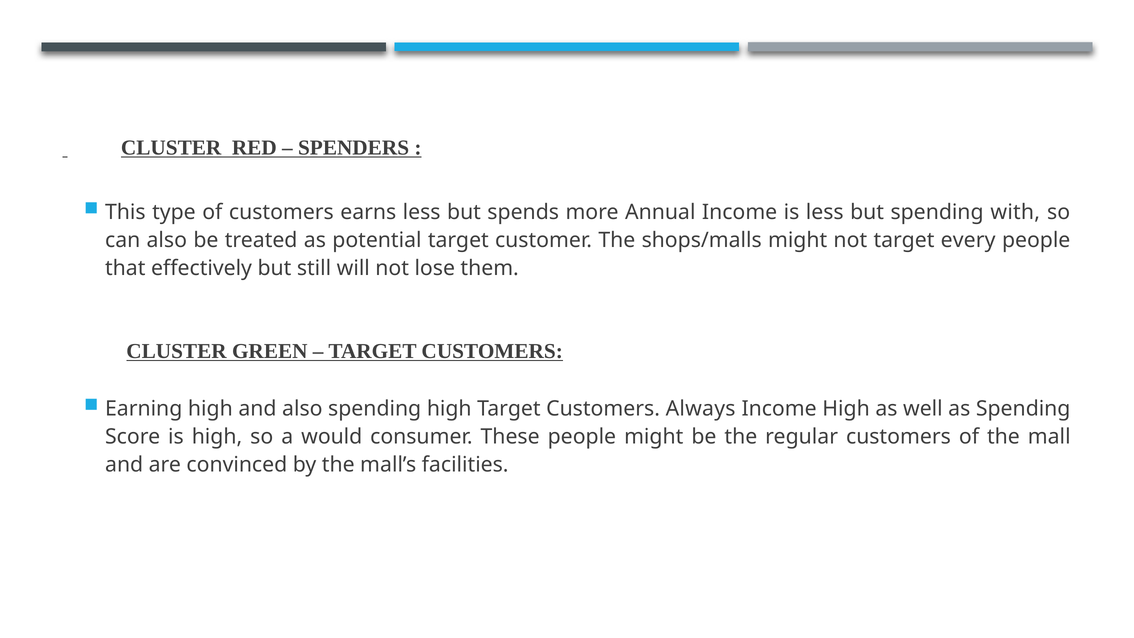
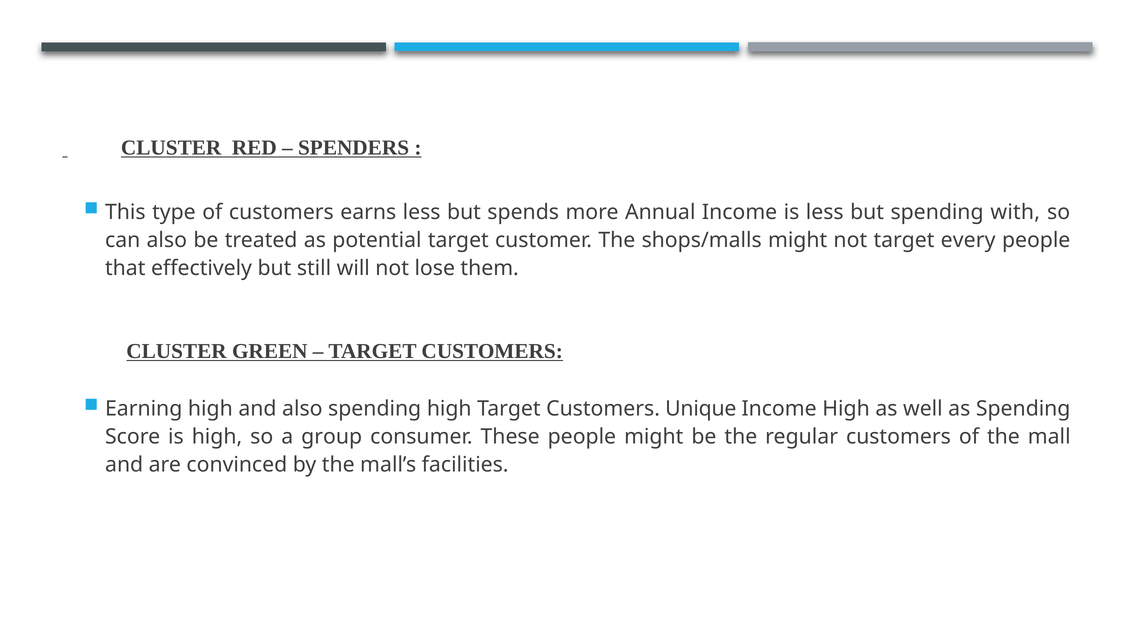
Always: Always -> Unique
would: would -> group
